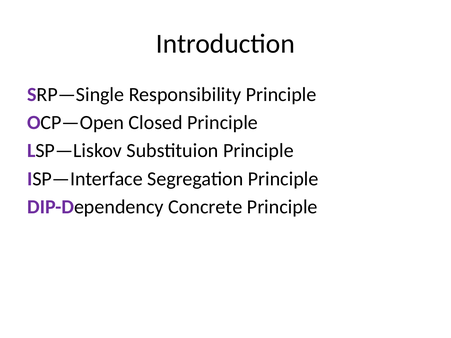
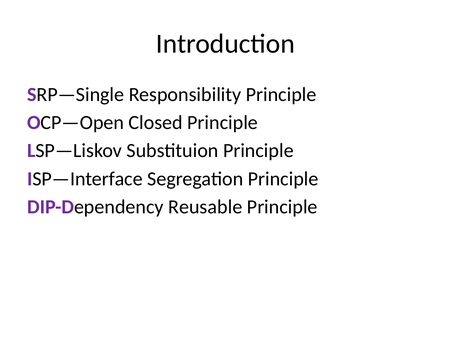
Concrete: Concrete -> Reusable
